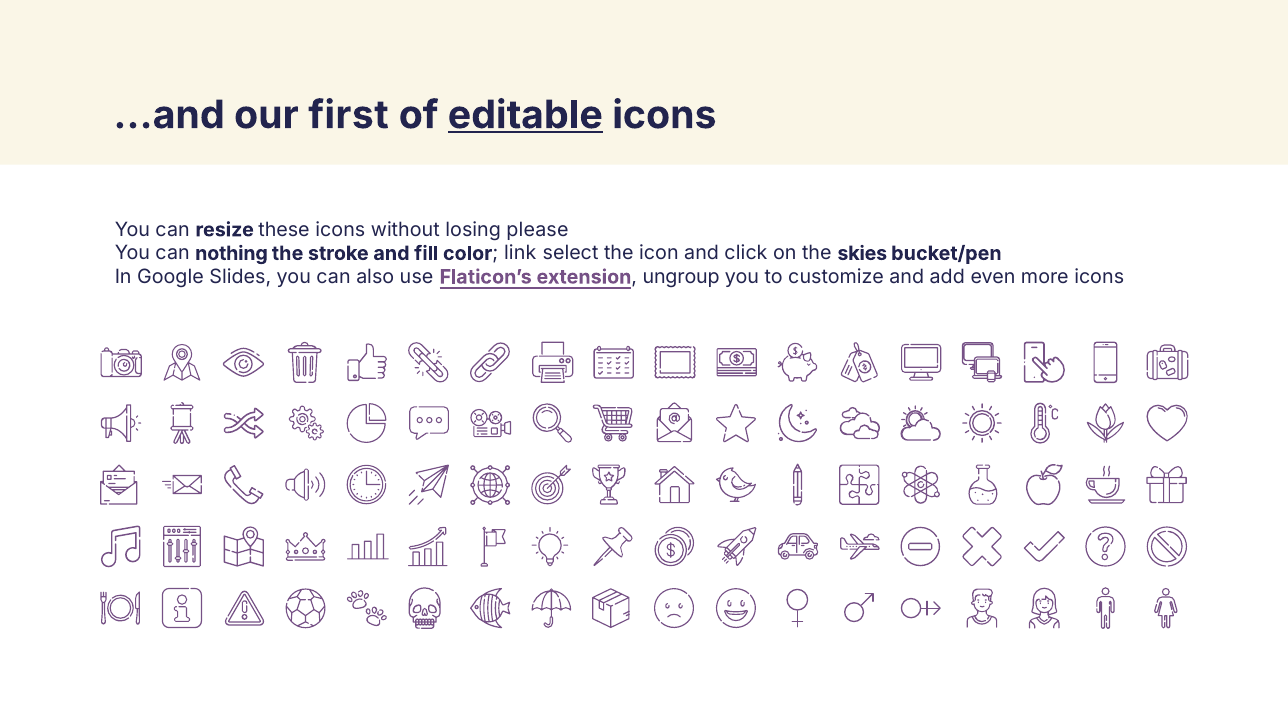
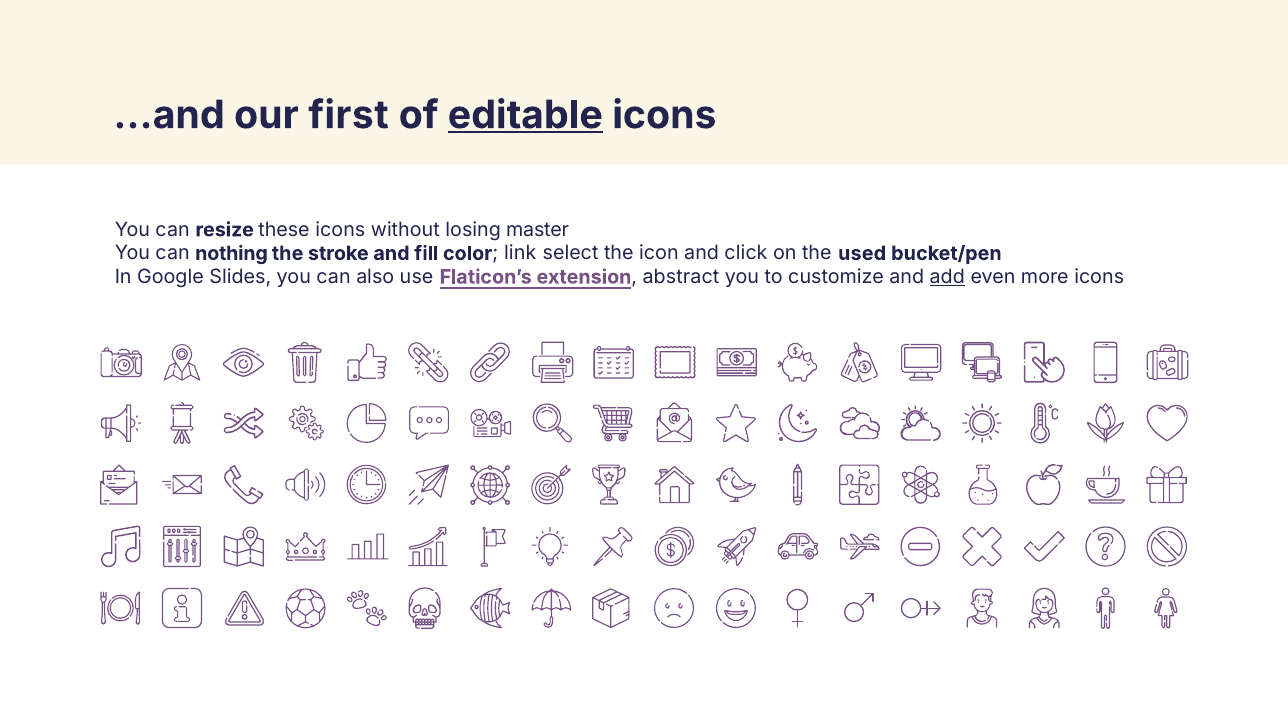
please: please -> master
skies: skies -> used
ungroup: ungroup -> abstract
add underline: none -> present
